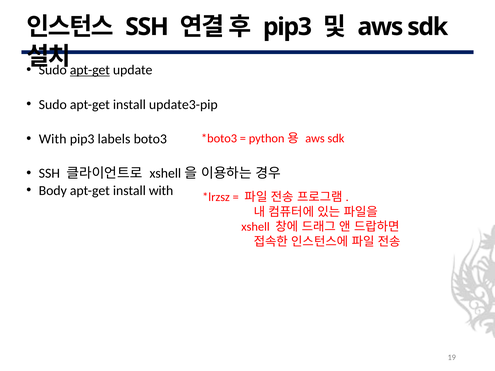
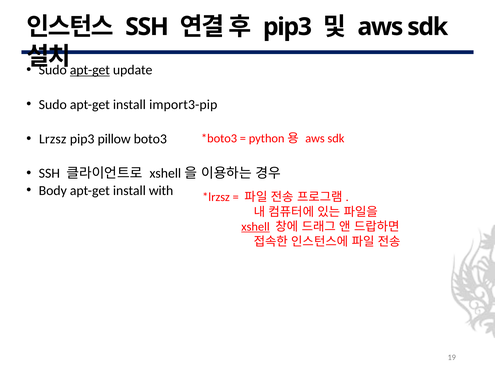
update3-pip: update3-pip -> import3-pip
With at (53, 139): With -> Lrzsz
labels: labels -> pillow
xshell underline: none -> present
